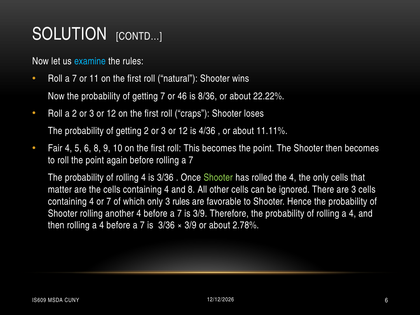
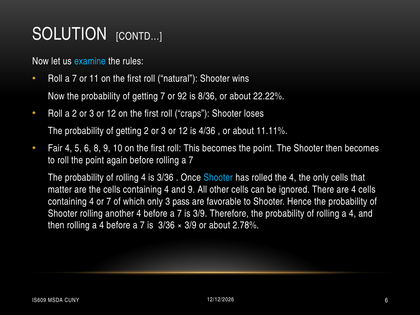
46: 46 -> 92
Shooter at (218, 178) colour: light green -> light blue
and 8: 8 -> 9
are 3: 3 -> 4
3 rules: rules -> pass
